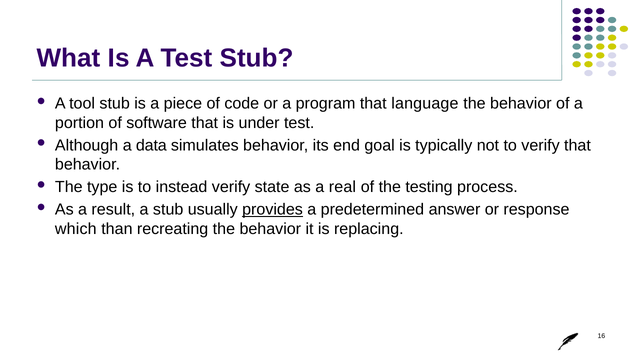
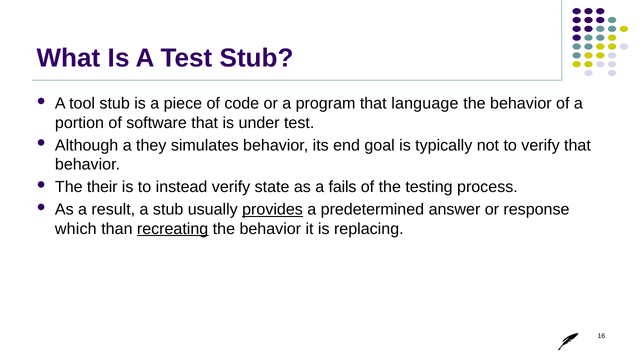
data: data -> they
type: type -> their
real: real -> fails
recreating underline: none -> present
